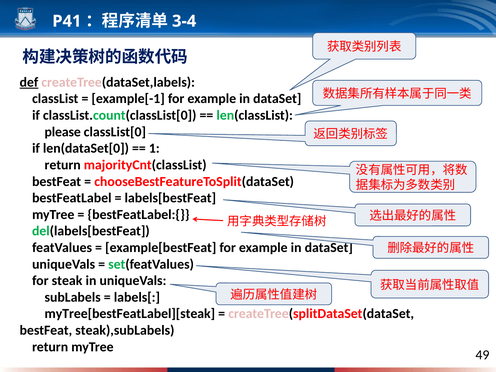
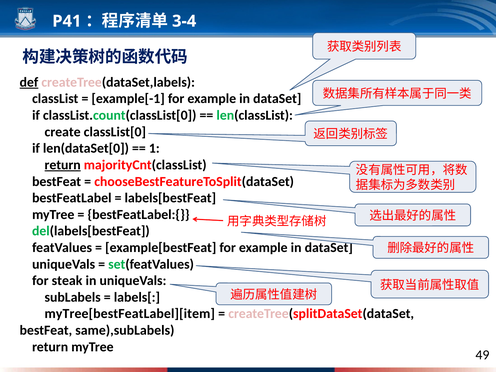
please: please -> create
return at (63, 165) underline: none -> present
myTree[bestFeatLabel][steak: myTree[bestFeatLabel][steak -> myTree[bestFeatLabel][item
steak),subLabels: steak),subLabels -> same),subLabels
